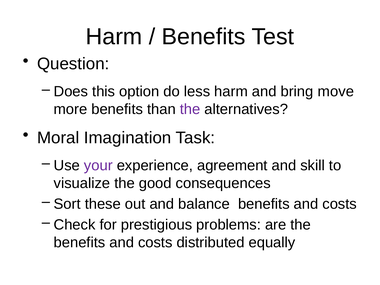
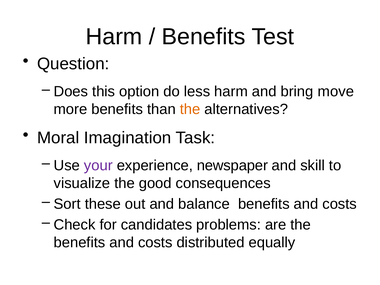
the at (190, 109) colour: purple -> orange
agreement: agreement -> newspaper
prestigious: prestigious -> candidates
